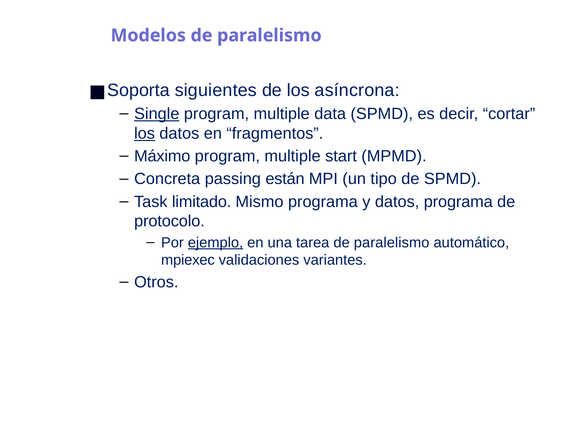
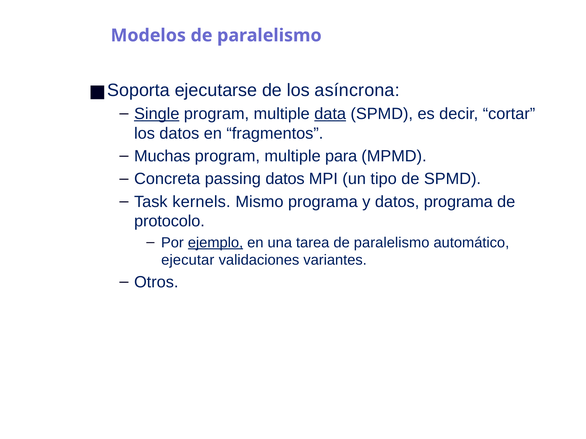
siguientes: siguientes -> ejecutarse
data underline: none -> present
los at (145, 134) underline: present -> none
Máximo: Máximo -> Muchas
start: start -> para
passing están: están -> datos
limitado: limitado -> kernels
mpiexec: mpiexec -> ejecutar
